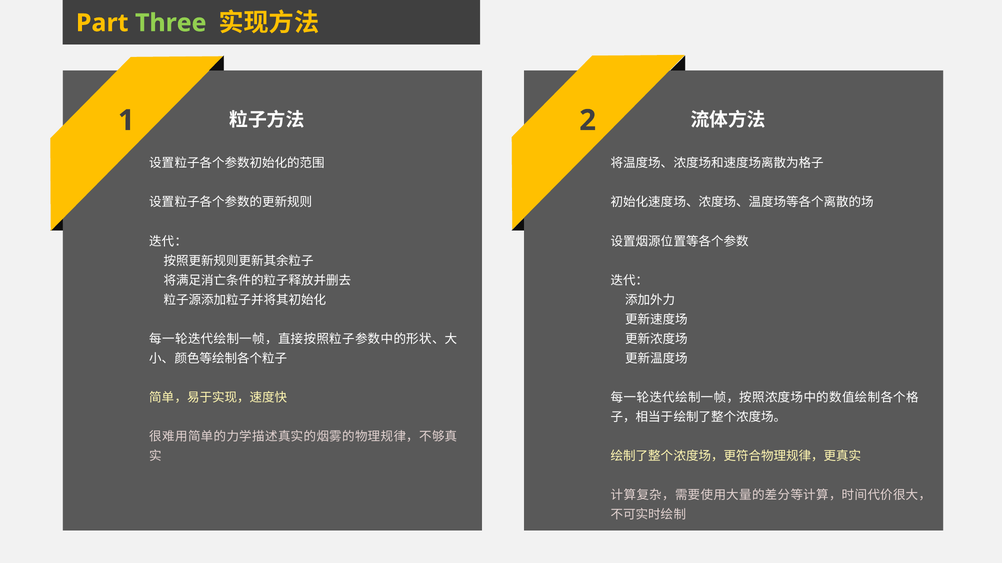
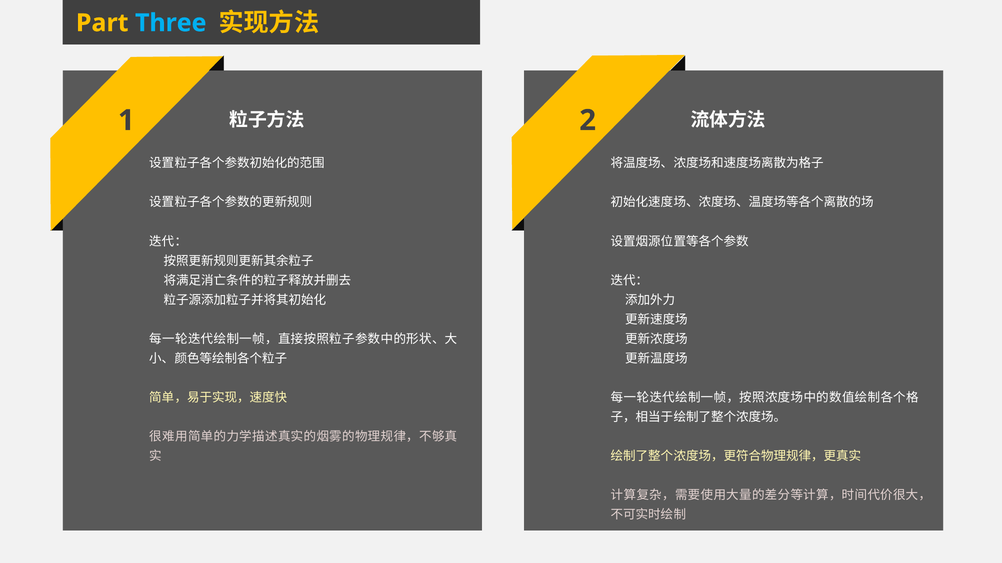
Three colour: light green -> light blue
